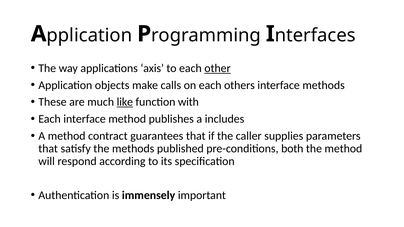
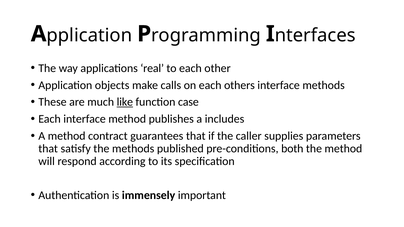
axis: axis -> real
other underline: present -> none
with: with -> case
